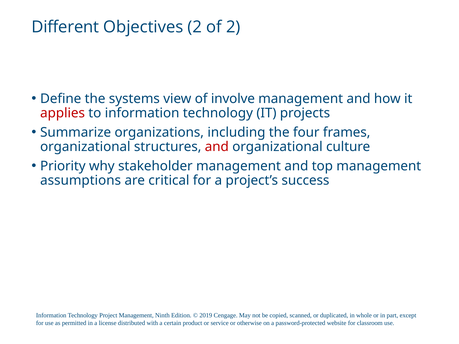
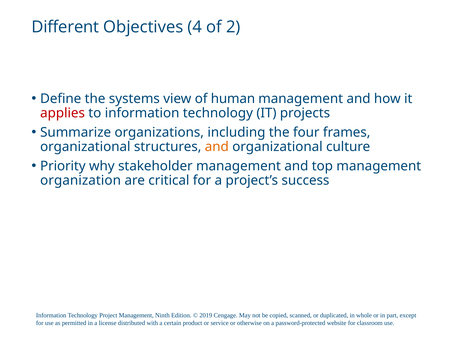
Objectives 2: 2 -> 4
involve: involve -> human
and at (217, 147) colour: red -> orange
assumptions: assumptions -> organization
